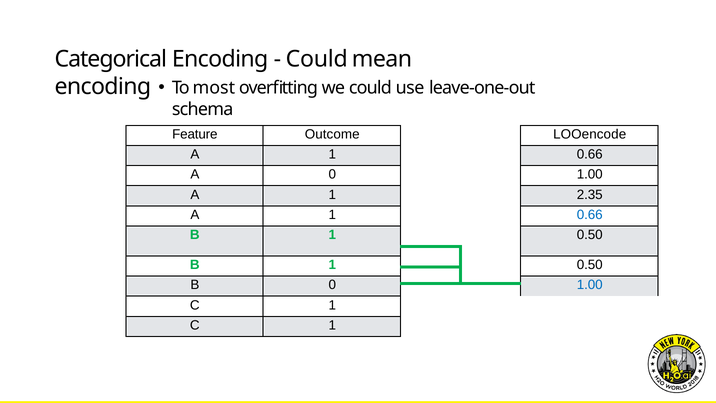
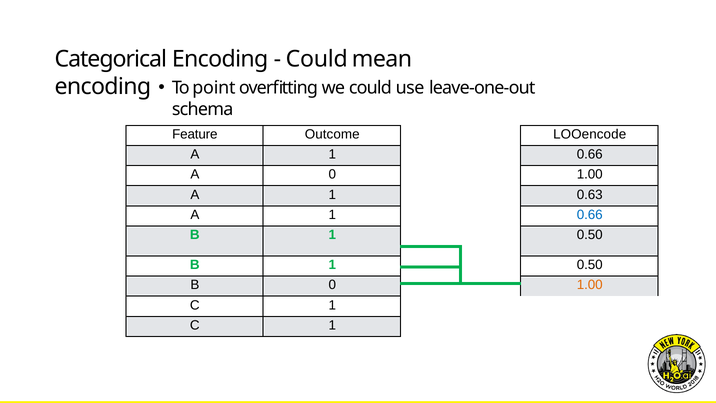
most: most -> point
2.35: 2.35 -> 0.63
1.00 at (590, 285) colour: blue -> orange
